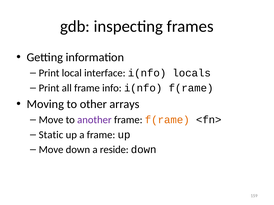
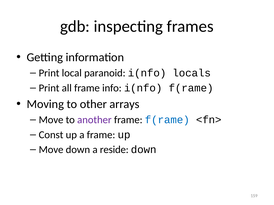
interface: interface -> paranoid
f(rame at (167, 120) colour: orange -> blue
Static: Static -> Const
